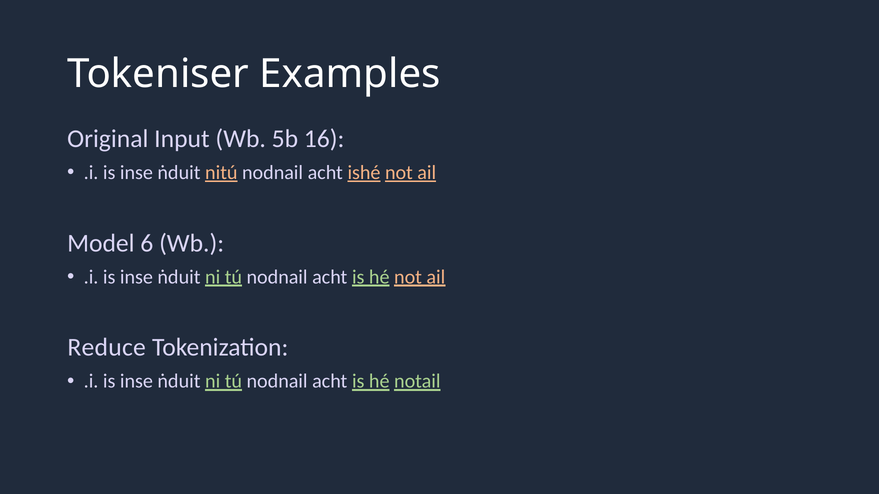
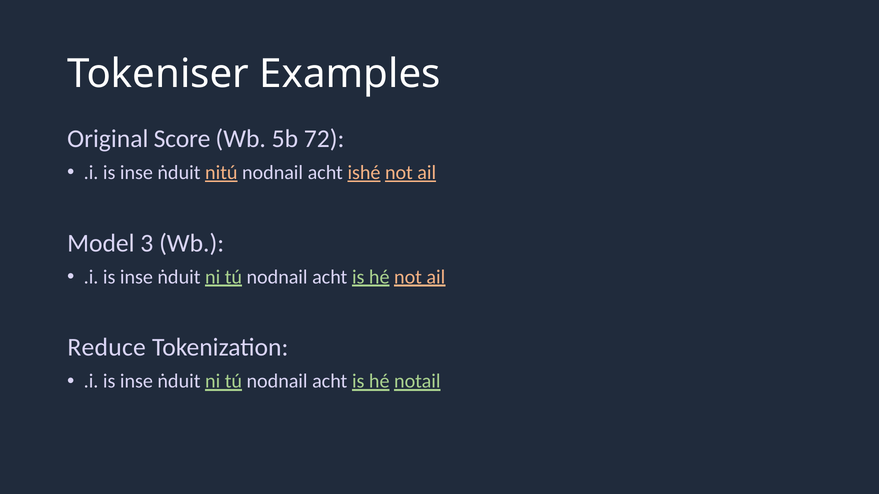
Input: Input -> Score
16: 16 -> 72
6: 6 -> 3
